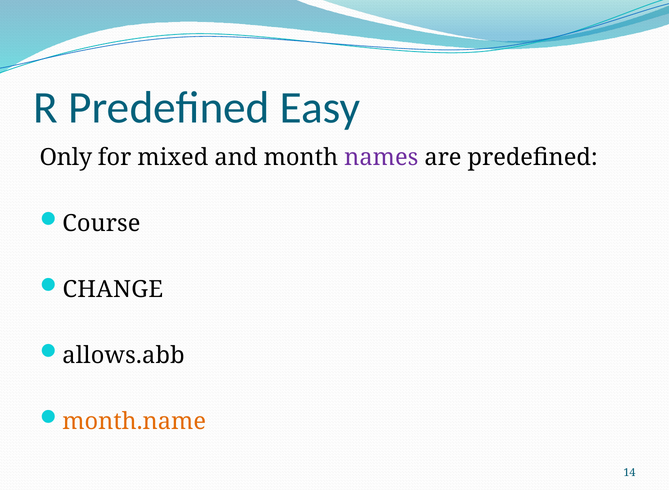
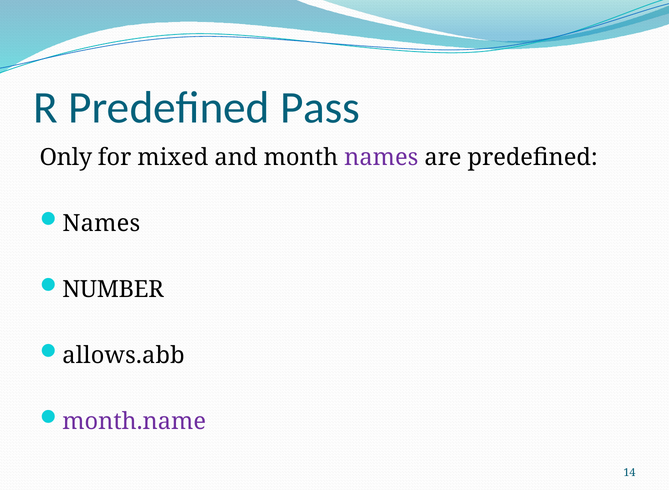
Easy: Easy -> Pass
Course at (101, 223): Course -> Names
CHANGE: CHANGE -> NUMBER
month.name colour: orange -> purple
